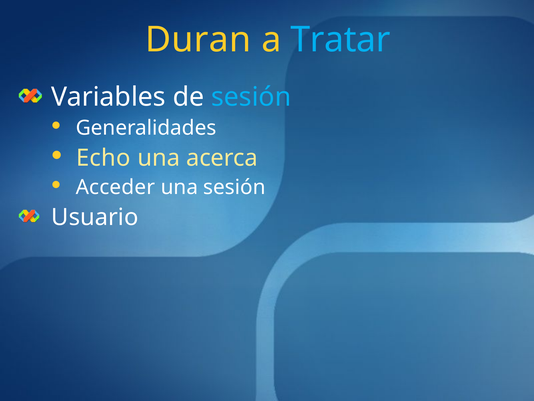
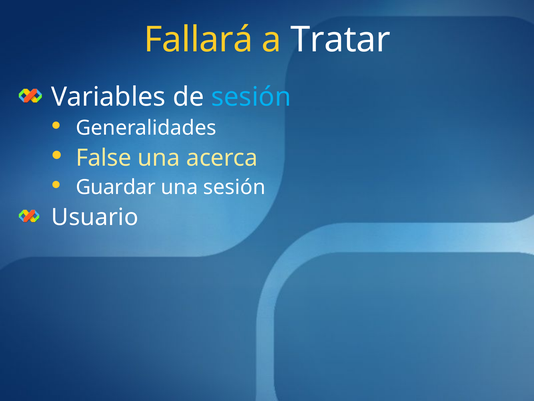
Duran: Duran -> Fallará
Tratar colour: light blue -> white
Echo: Echo -> False
Acceder: Acceder -> Guardar
